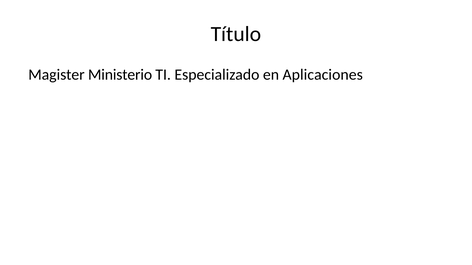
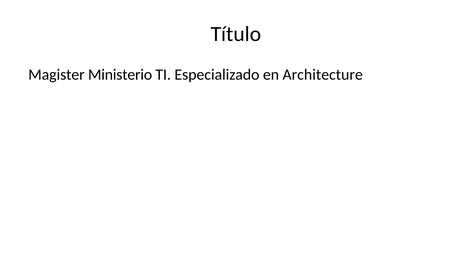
Aplicaciones: Aplicaciones -> Architecture
